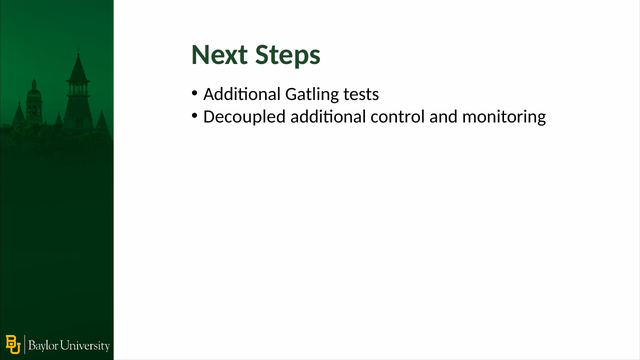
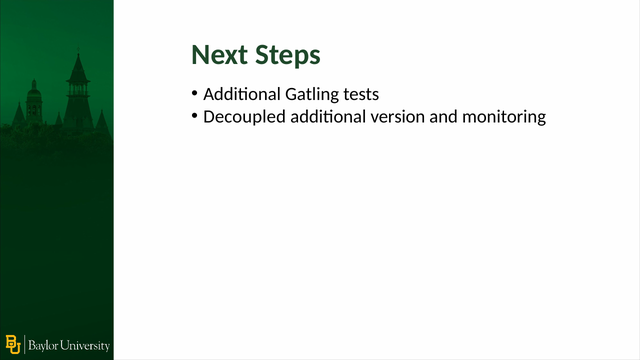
control: control -> version
